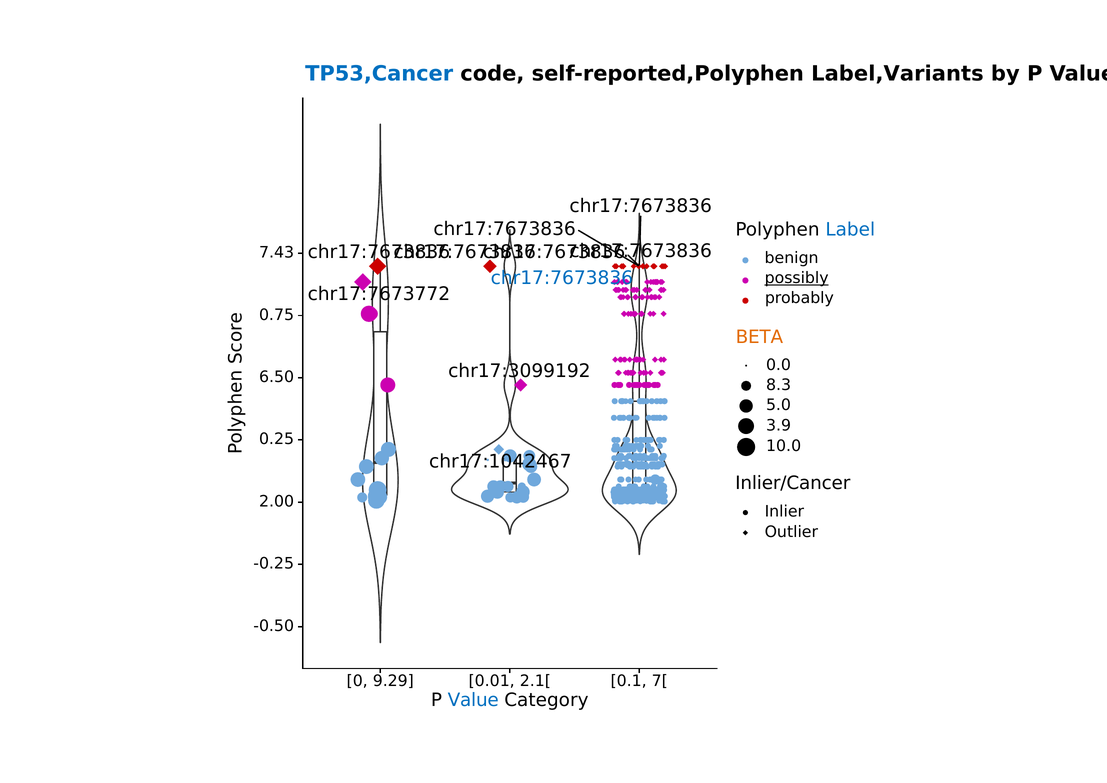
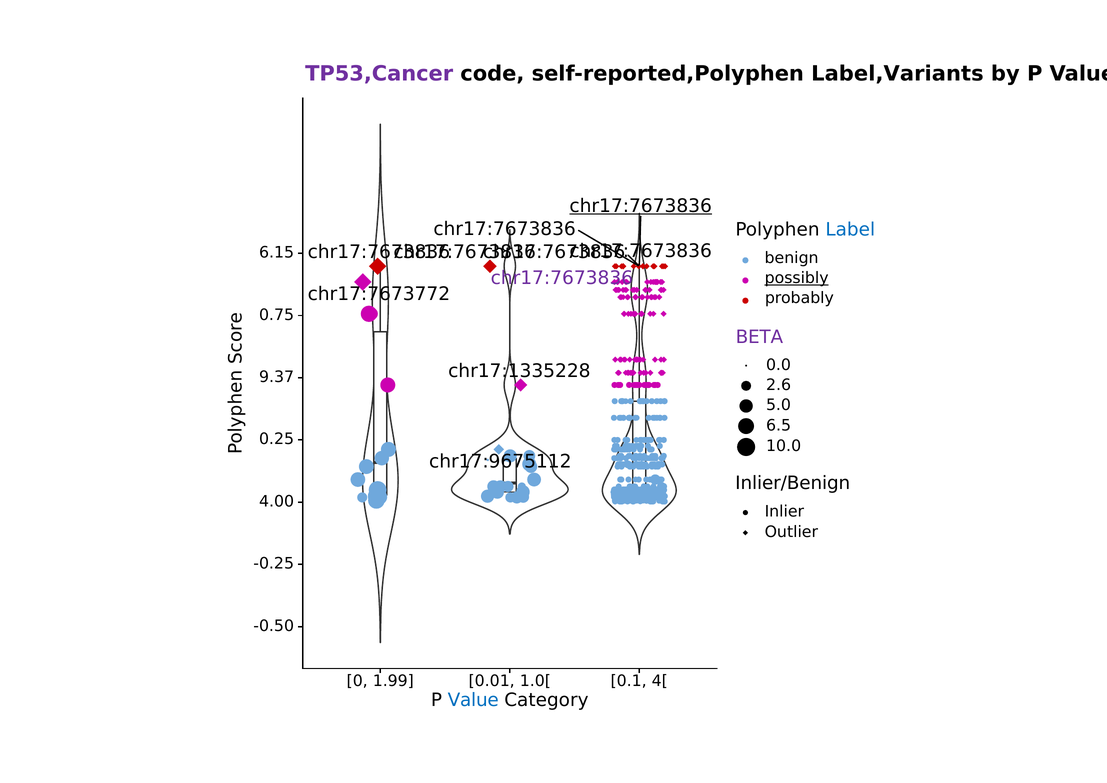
TP53,Cancer colour: blue -> purple
chr17:7673836 at (641, 206) underline: none -> present
7.43: 7.43 -> 6.15
chr17:7673836 at (562, 278) colour: blue -> purple
BETA colour: orange -> purple
chr17:3099192: chr17:3099192 -> chr17:1335228
6.50: 6.50 -> 9.37
8.3: 8.3 -> 2.6
3.9: 3.9 -> 6.5
chr17:1042467: chr17:1042467 -> chr17:9675112
Inlier/Cancer: Inlier/Cancer -> Inlier/Benign
2.00: 2.00 -> 4.00
9.29: 9.29 -> 1.99
2.1[: 2.1[ -> 1.0[
7[: 7[ -> 4[
